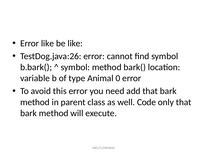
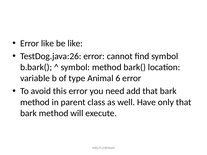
0: 0 -> 6
Code: Code -> Have
